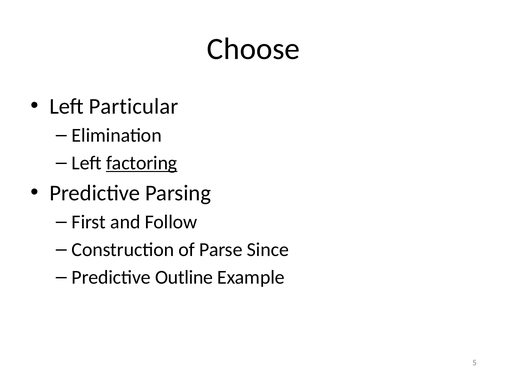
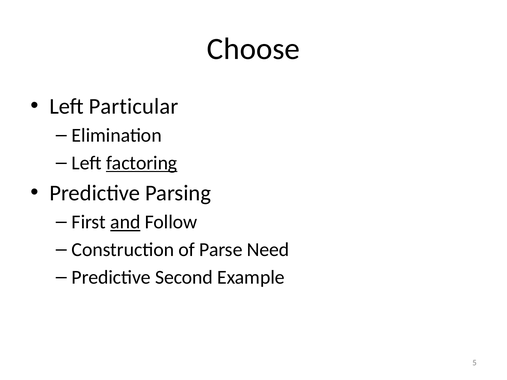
and underline: none -> present
Since: Since -> Need
Outline: Outline -> Second
